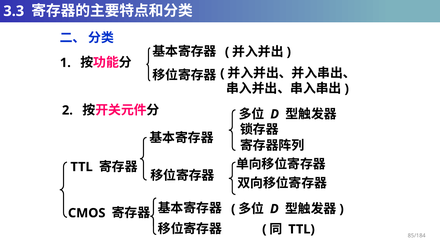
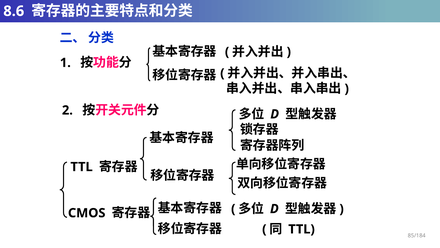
3.3: 3.3 -> 8.6
